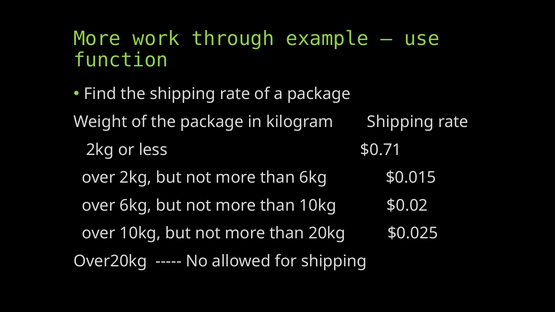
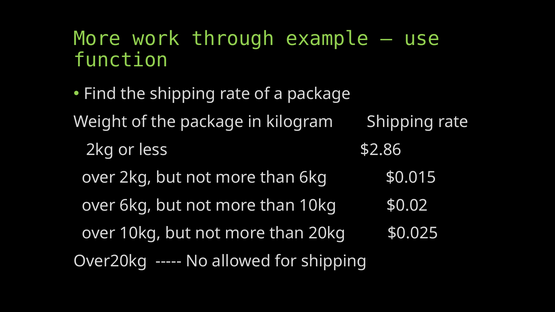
$0.71: $0.71 -> $2.86
